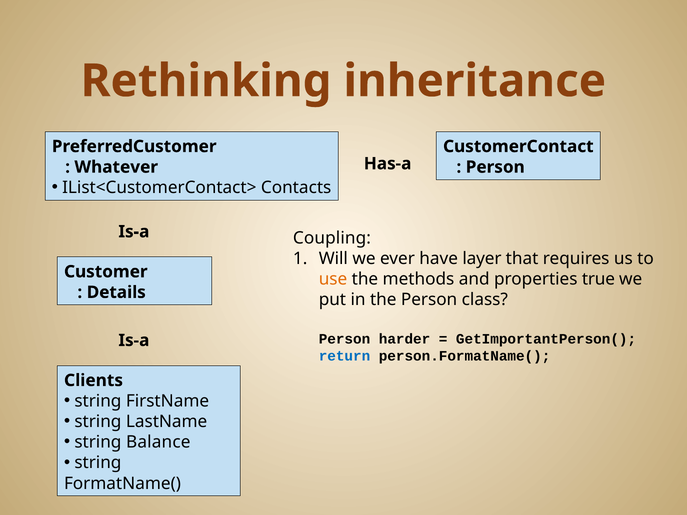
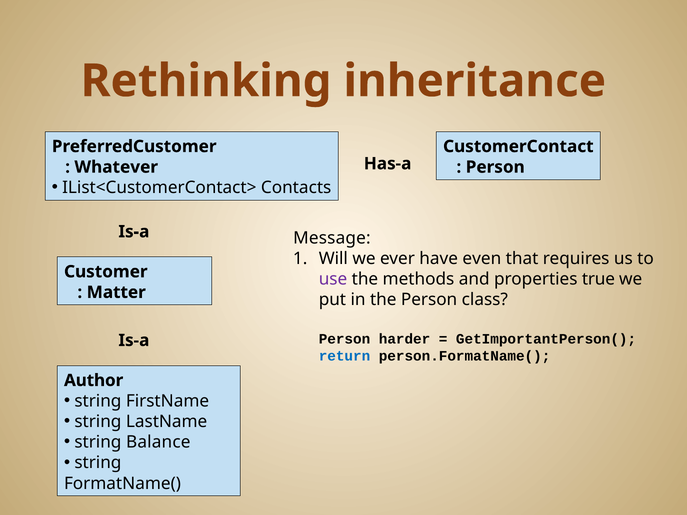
Coupling: Coupling -> Message
layer: layer -> even
use colour: orange -> purple
Details: Details -> Matter
Clients: Clients -> Author
